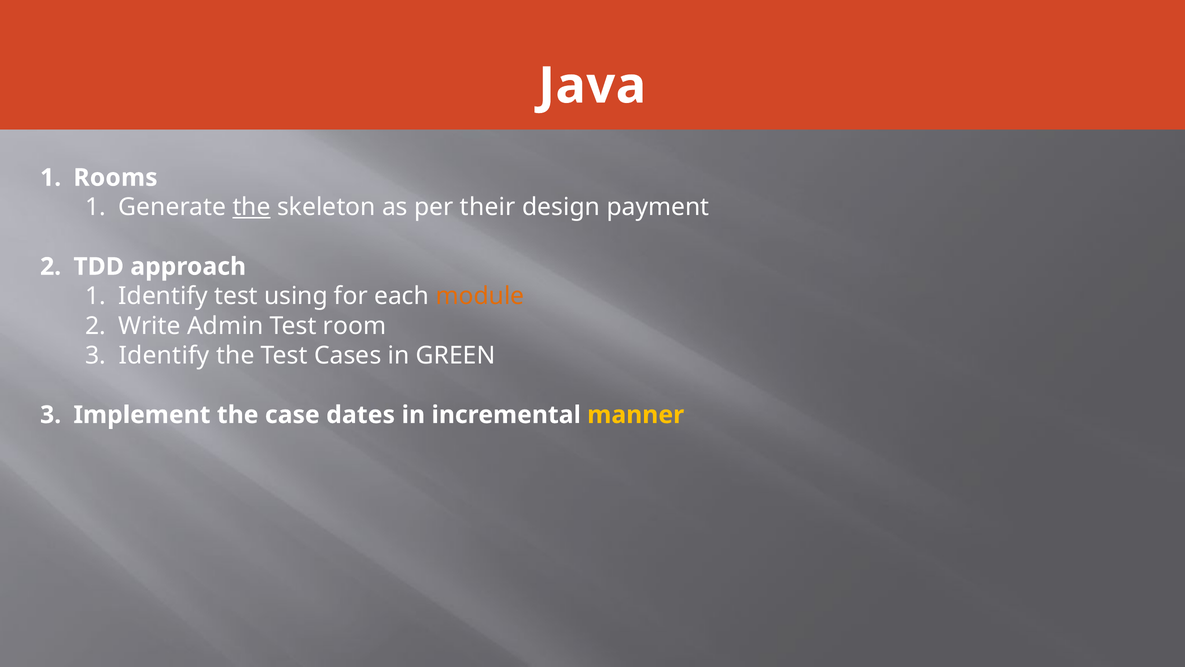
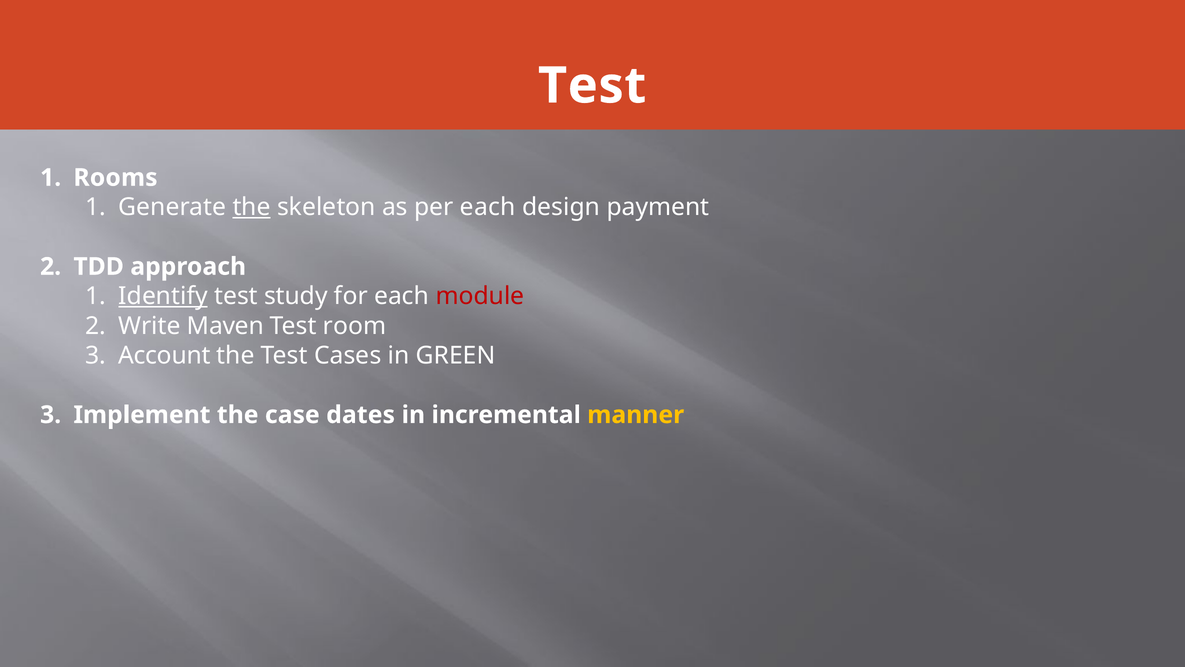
Java at (592, 86): Java -> Test
per their: their -> each
Identify at (163, 296) underline: none -> present
using: using -> study
module colour: orange -> red
Admin: Admin -> Maven
Identify at (164, 355): Identify -> Account
